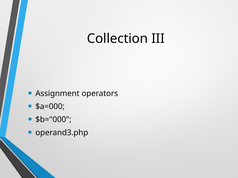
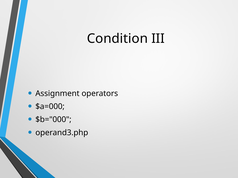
Collection: Collection -> Condition
